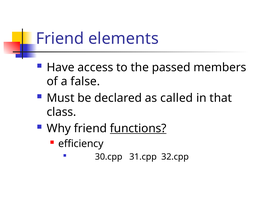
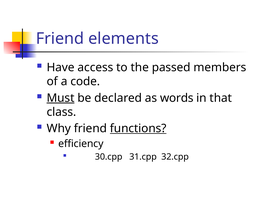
false: false -> code
Must underline: none -> present
called: called -> words
